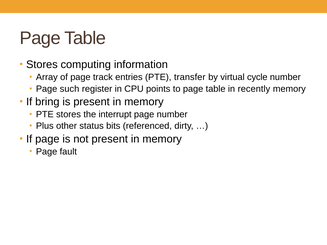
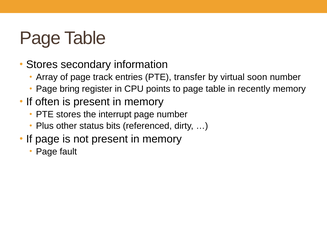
computing: computing -> secondary
cycle: cycle -> soon
such: such -> bring
bring: bring -> often
